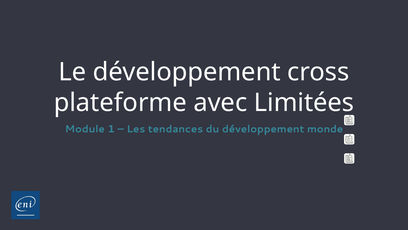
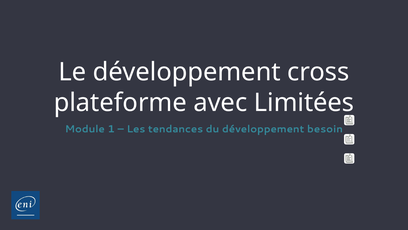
monde: monde -> besoin
